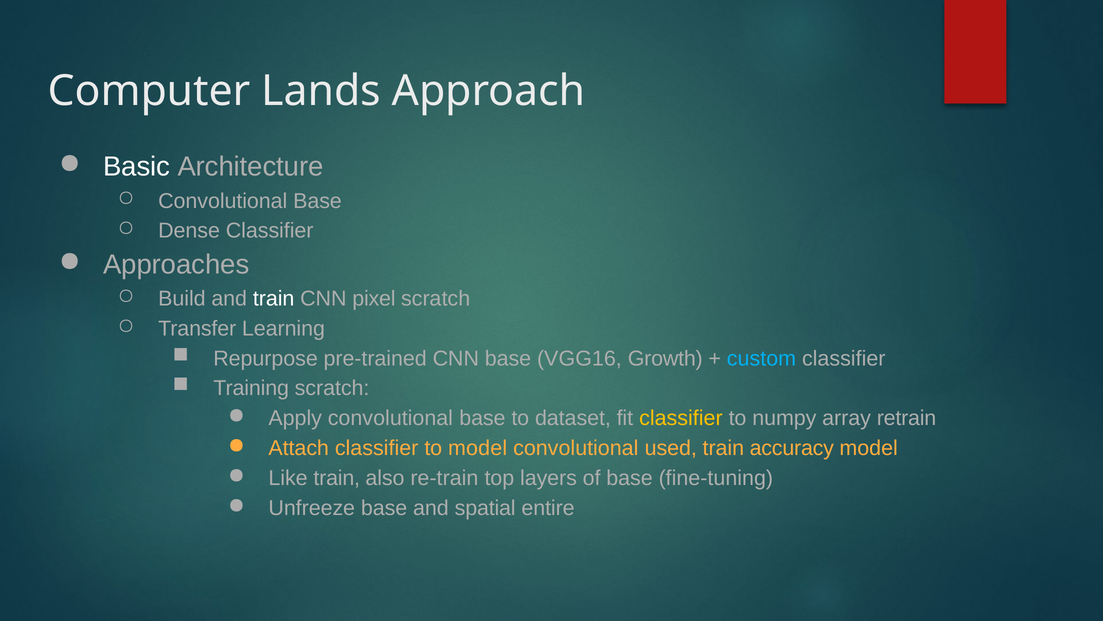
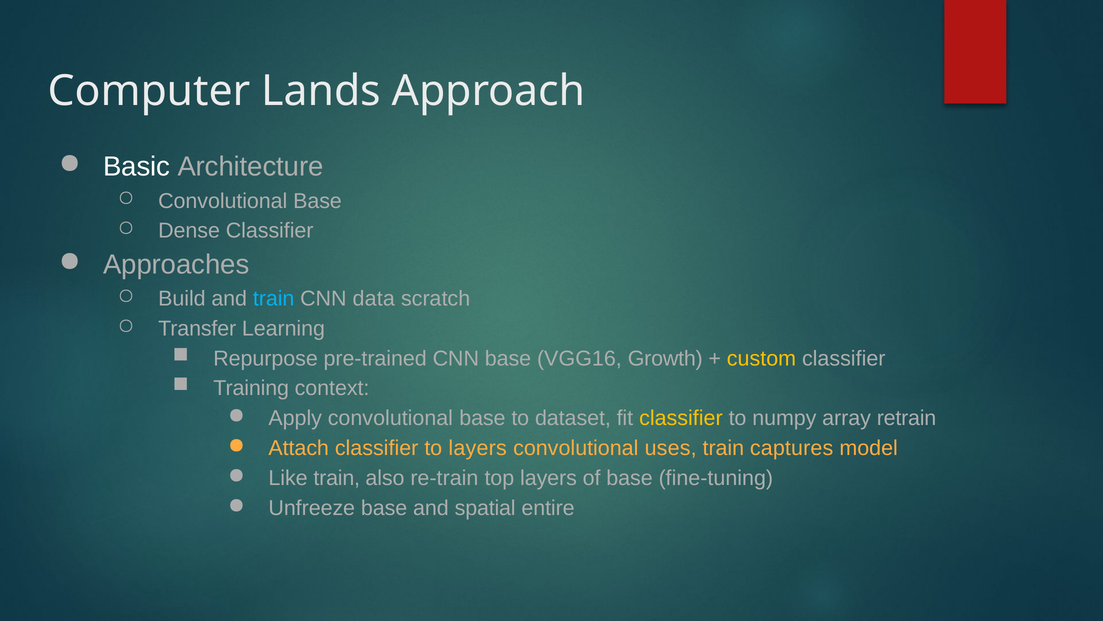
train at (274, 298) colour: white -> light blue
pixel: pixel -> data
custom colour: light blue -> yellow
Training scratch: scratch -> context
to model: model -> layers
used: used -> uses
accuracy: accuracy -> captures
